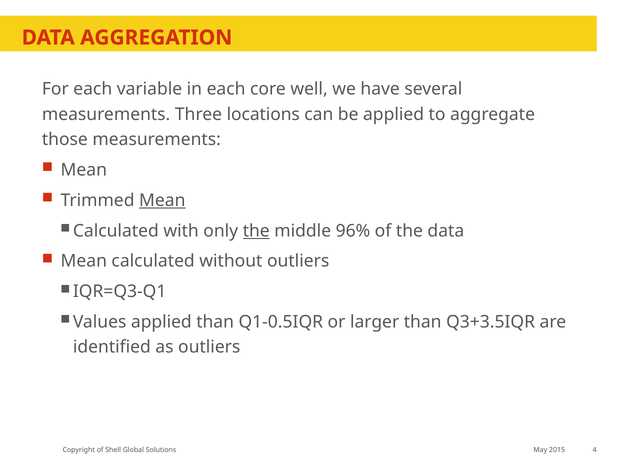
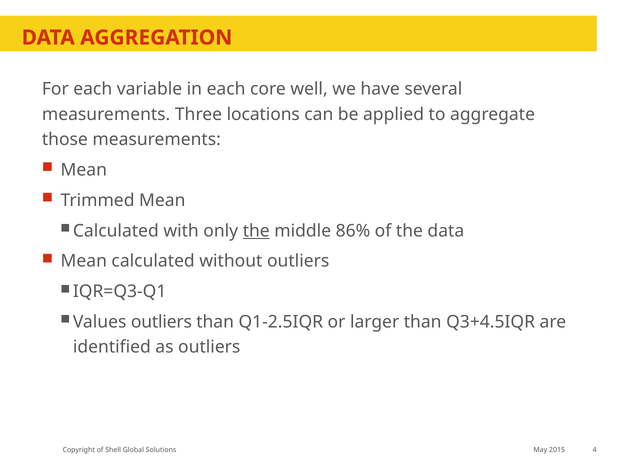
Mean at (162, 200) underline: present -> none
96%: 96% -> 86%
Values applied: applied -> outliers
Q1-0.5IQR: Q1-0.5IQR -> Q1-2.5IQR
Q3+3.5IQR: Q3+3.5IQR -> Q3+4.5IQR
